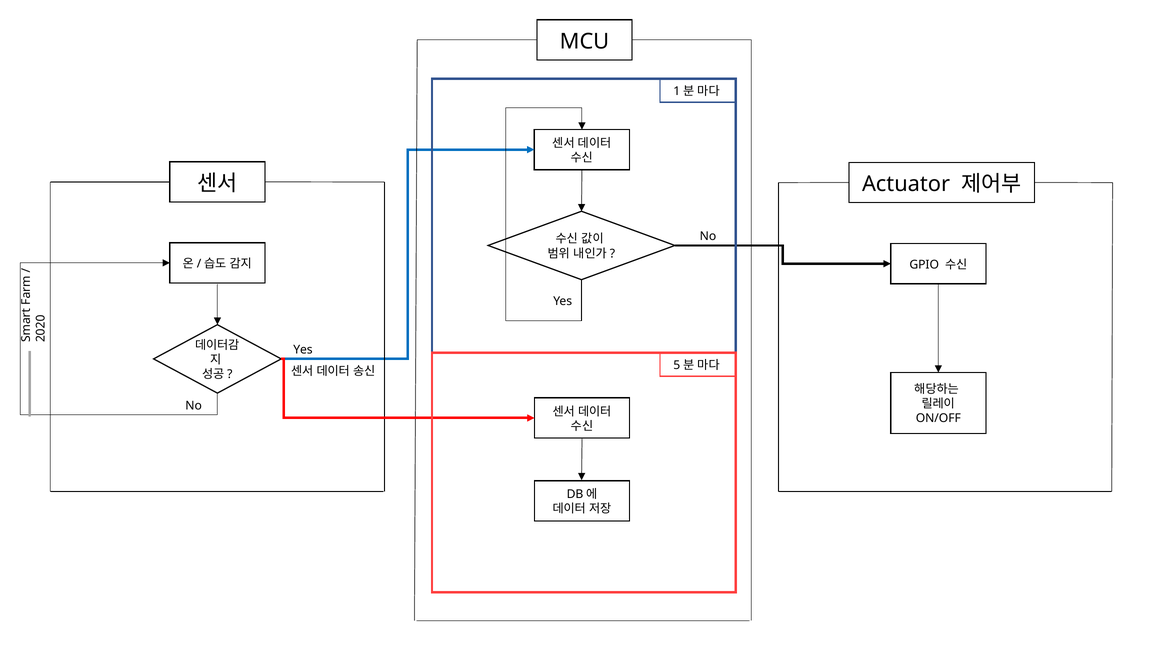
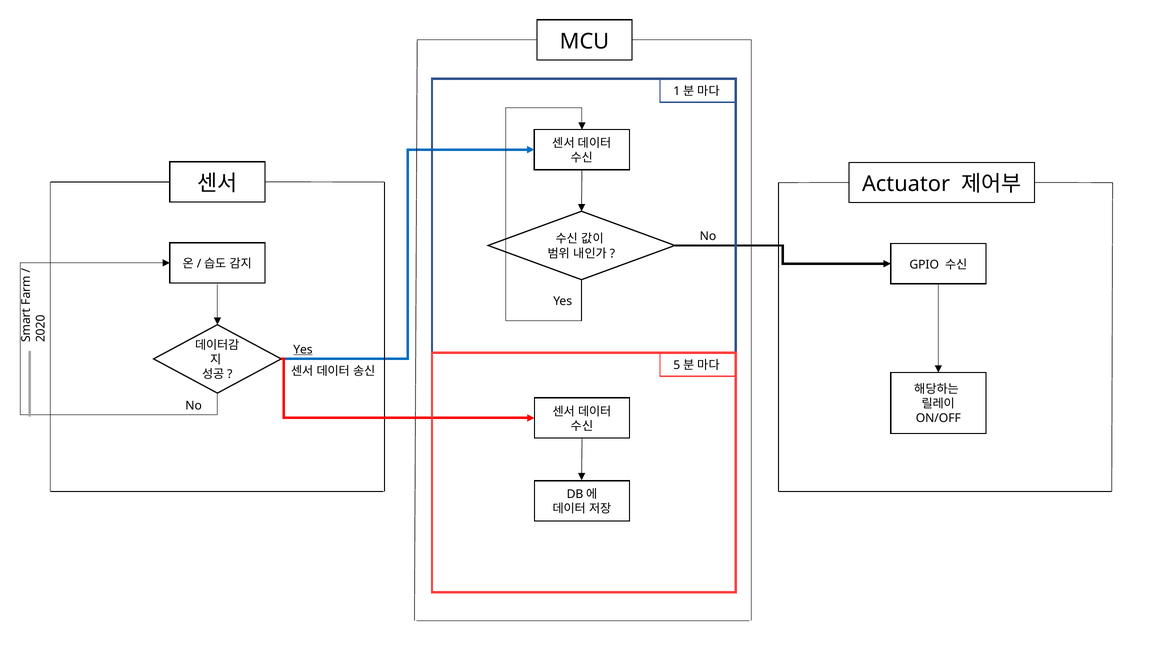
Yes at (303, 350) underline: none -> present
